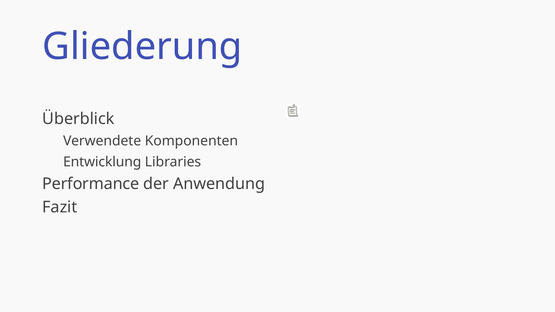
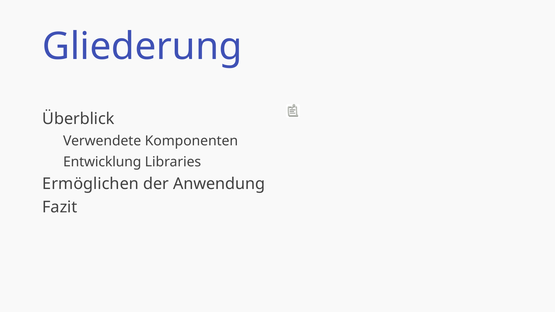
Performance: Performance -> Ermöglichen
